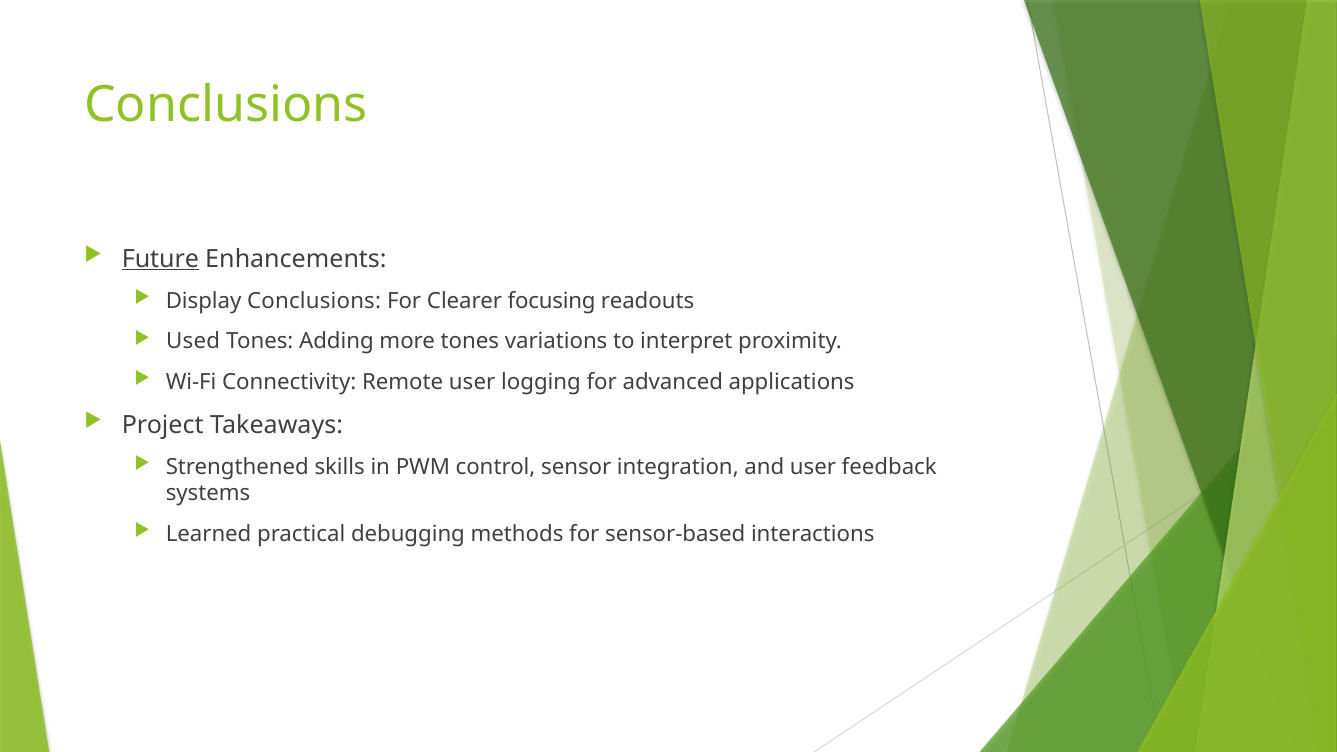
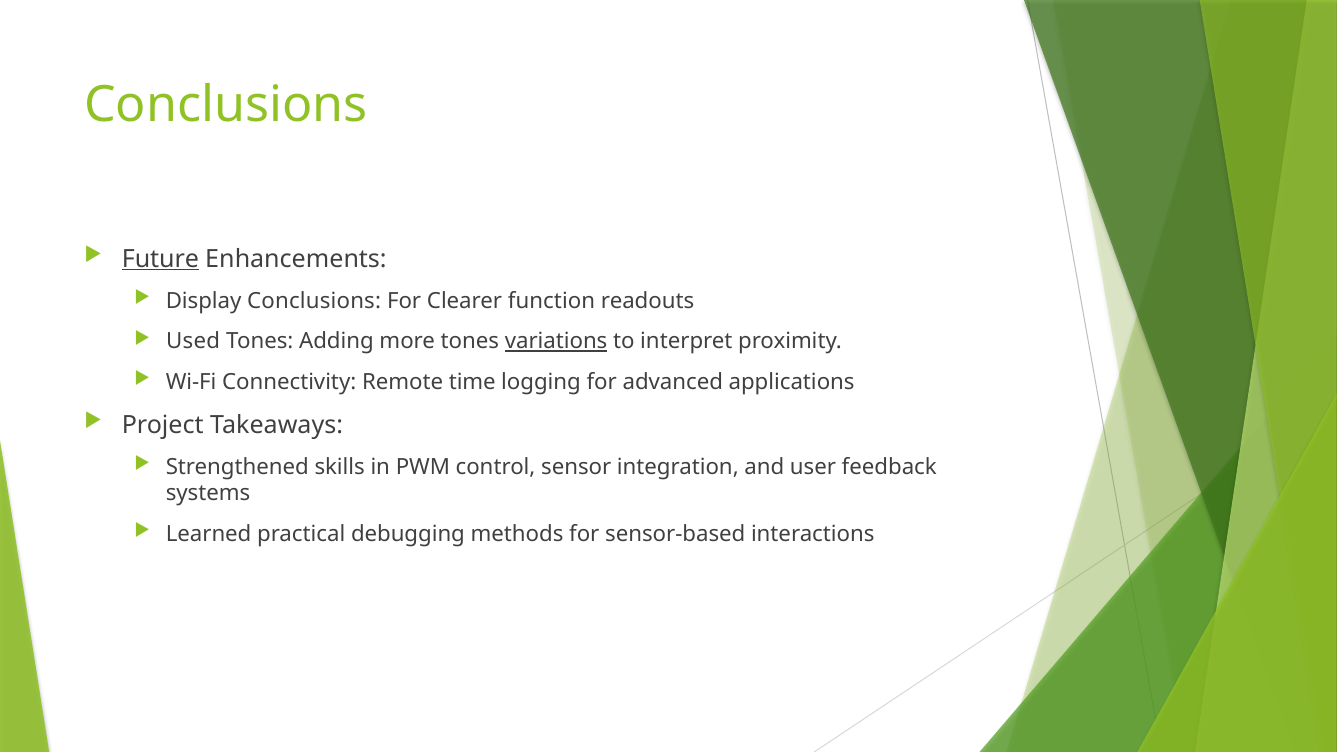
focusing: focusing -> function
variations underline: none -> present
Remote user: user -> time
